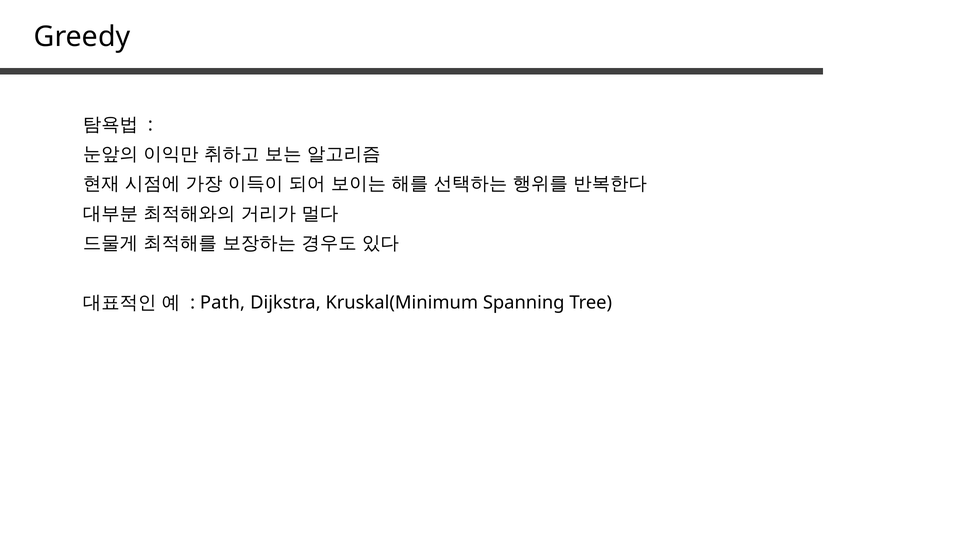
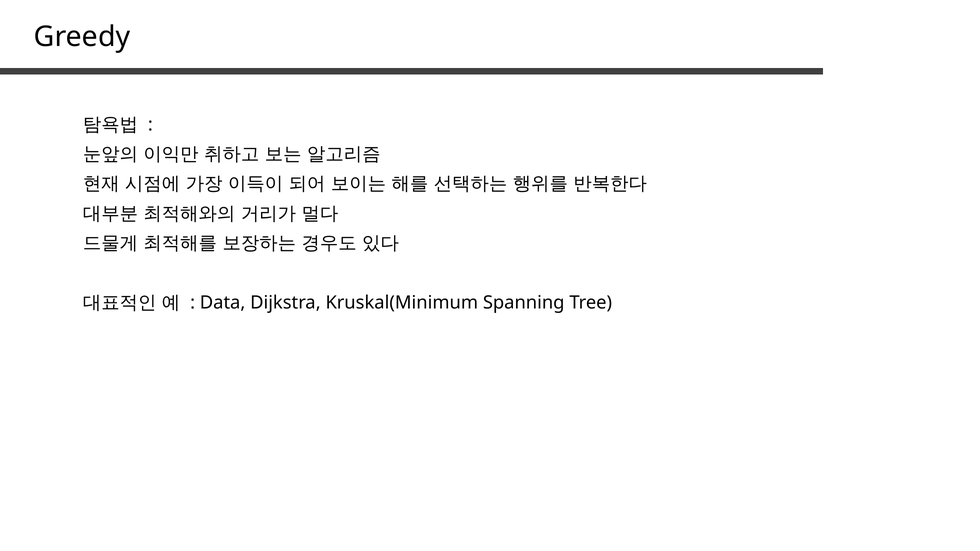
Path: Path -> Data
